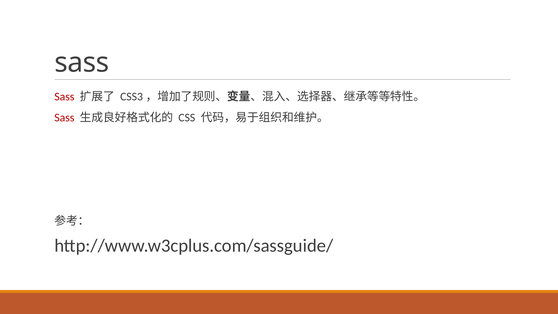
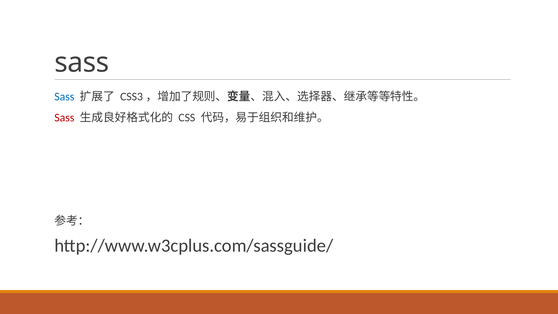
Sass at (64, 97) colour: red -> blue
